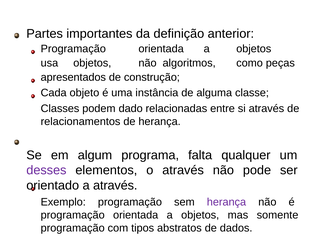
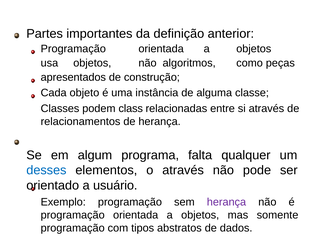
dado: dado -> class
desses colour: purple -> blue
a através: através -> usuário
